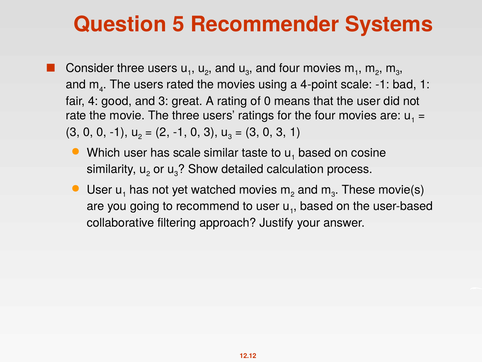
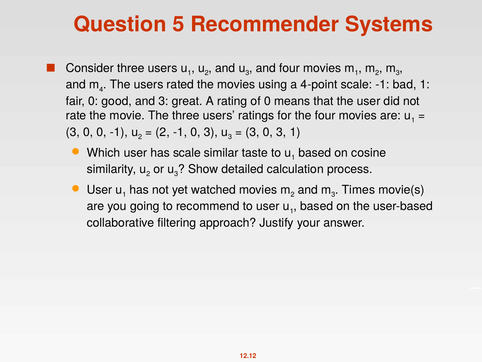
fair 4: 4 -> 0
These: These -> Times
